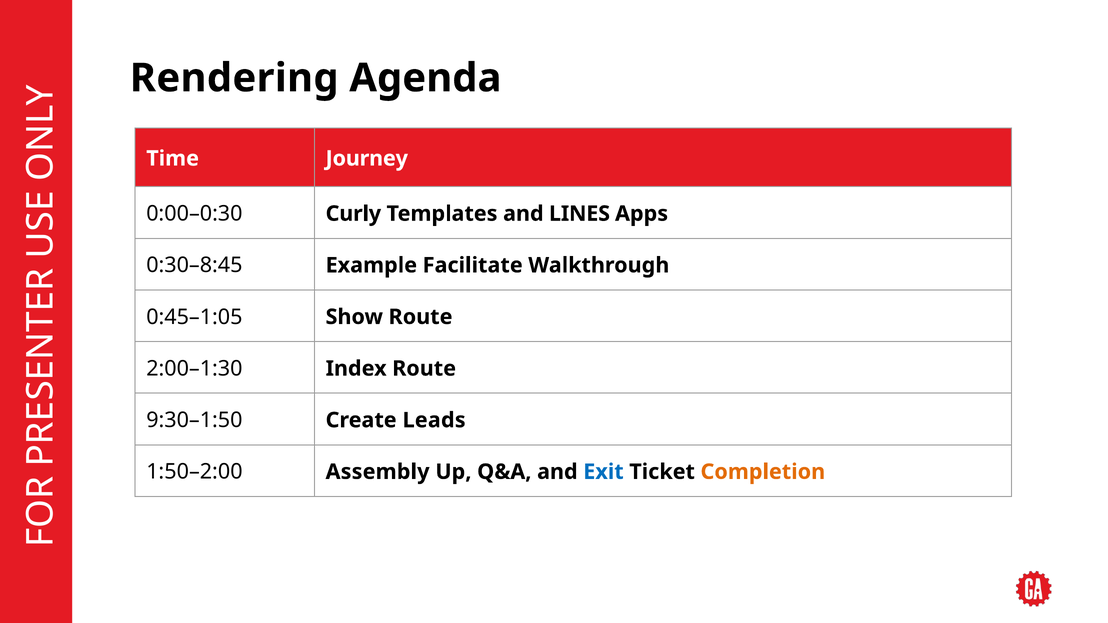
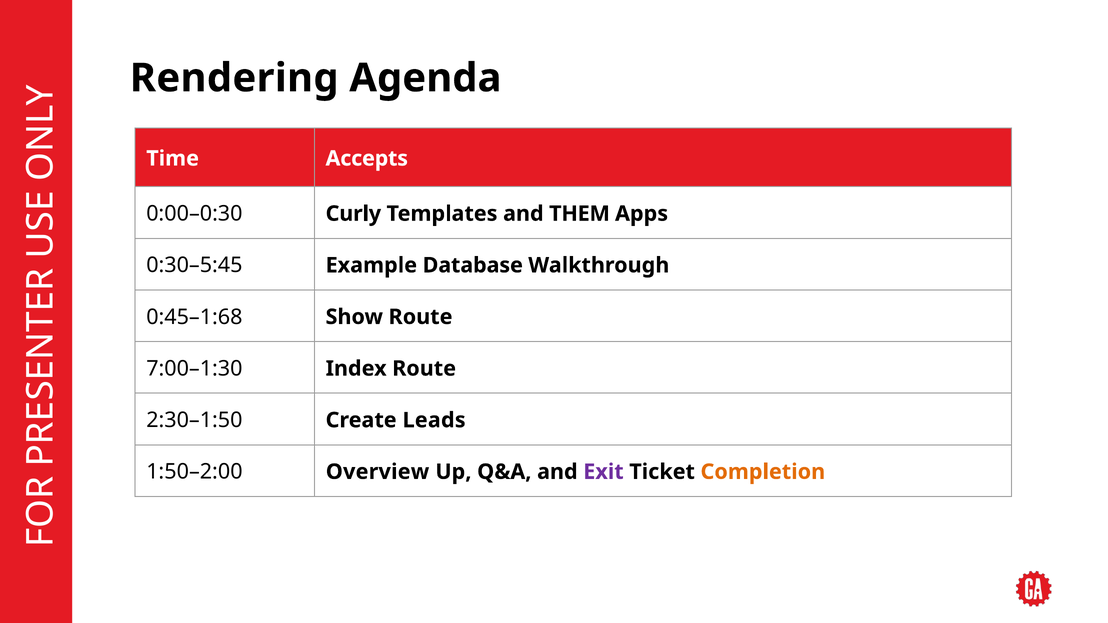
Journey: Journey -> Accepts
LINES: LINES -> THEM
0:30–8:45: 0:30–8:45 -> 0:30–5:45
Facilitate: Facilitate -> Database
0:45–1:05: 0:45–1:05 -> 0:45–1:68
2:00–1:30: 2:00–1:30 -> 7:00–1:30
9:30–1:50: 9:30–1:50 -> 2:30–1:50
Assembly: Assembly -> Overview
Exit colour: blue -> purple
